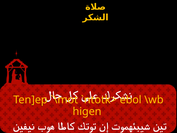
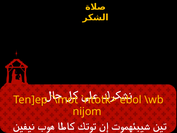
higen: higen -> nijom
